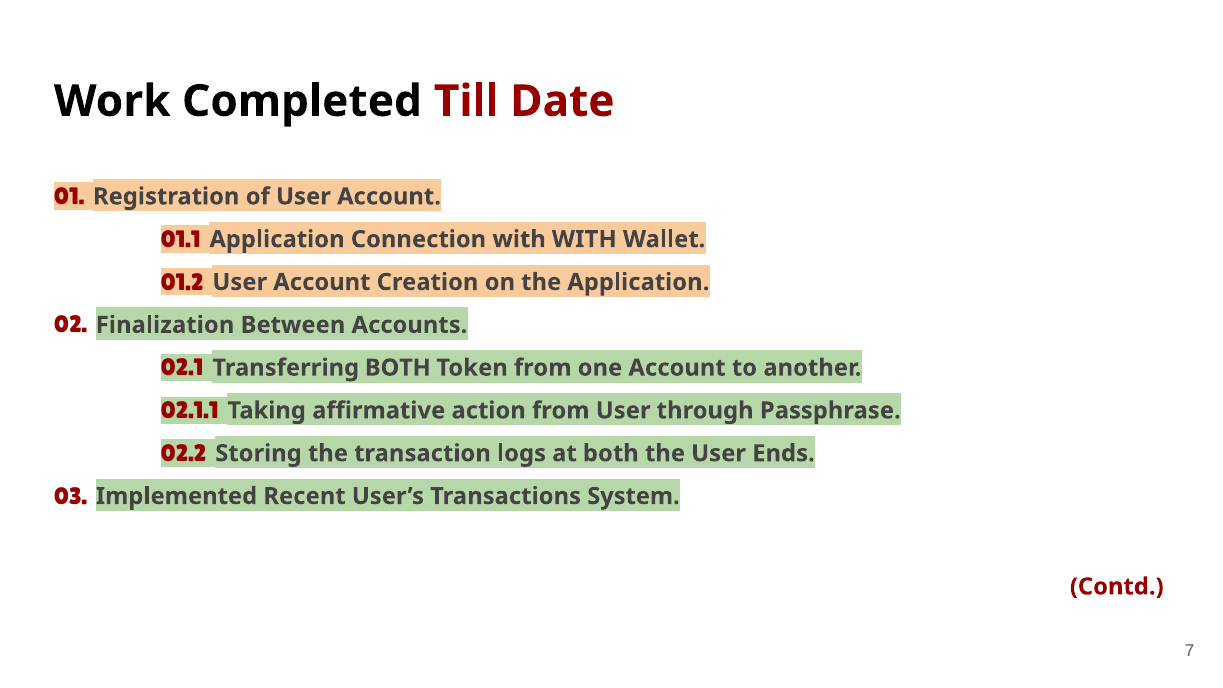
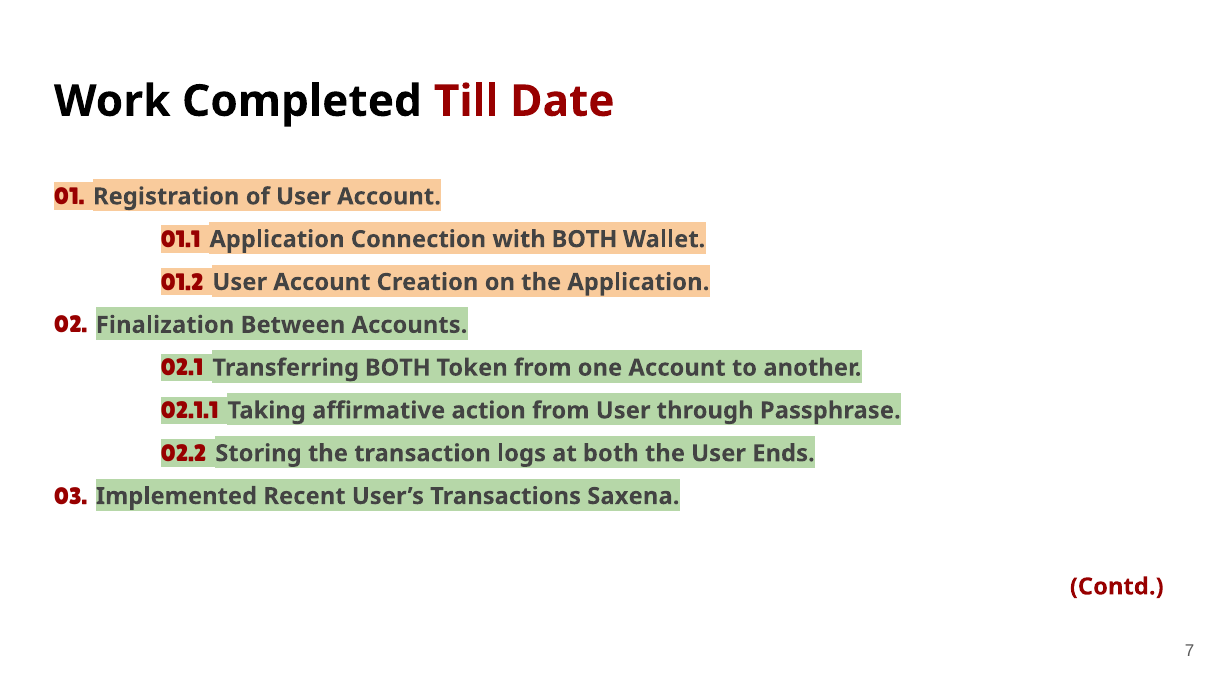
with WITH: WITH -> BOTH
System: System -> Saxena
